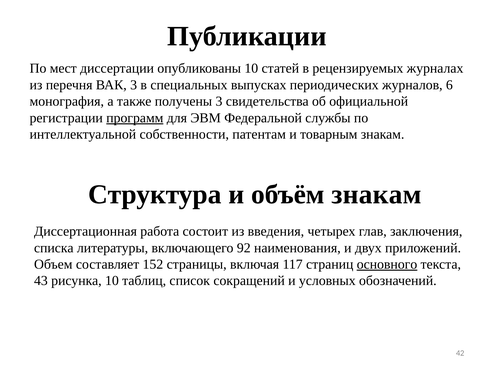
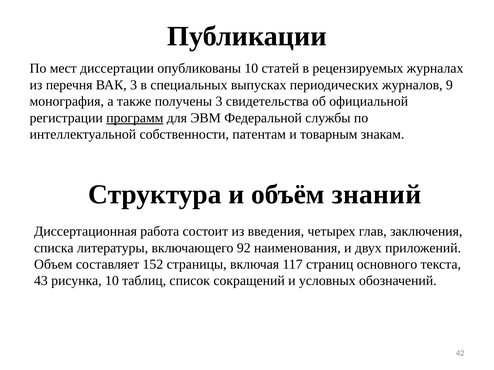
6: 6 -> 9
объём знакам: знакам -> знаний
основного underline: present -> none
